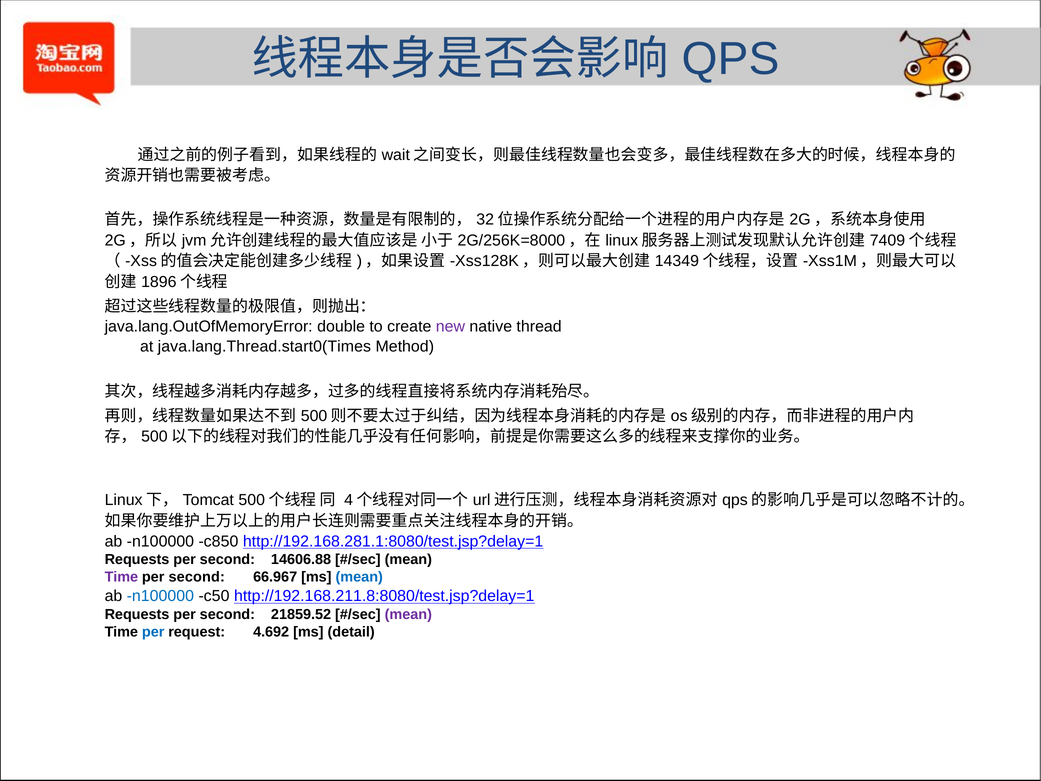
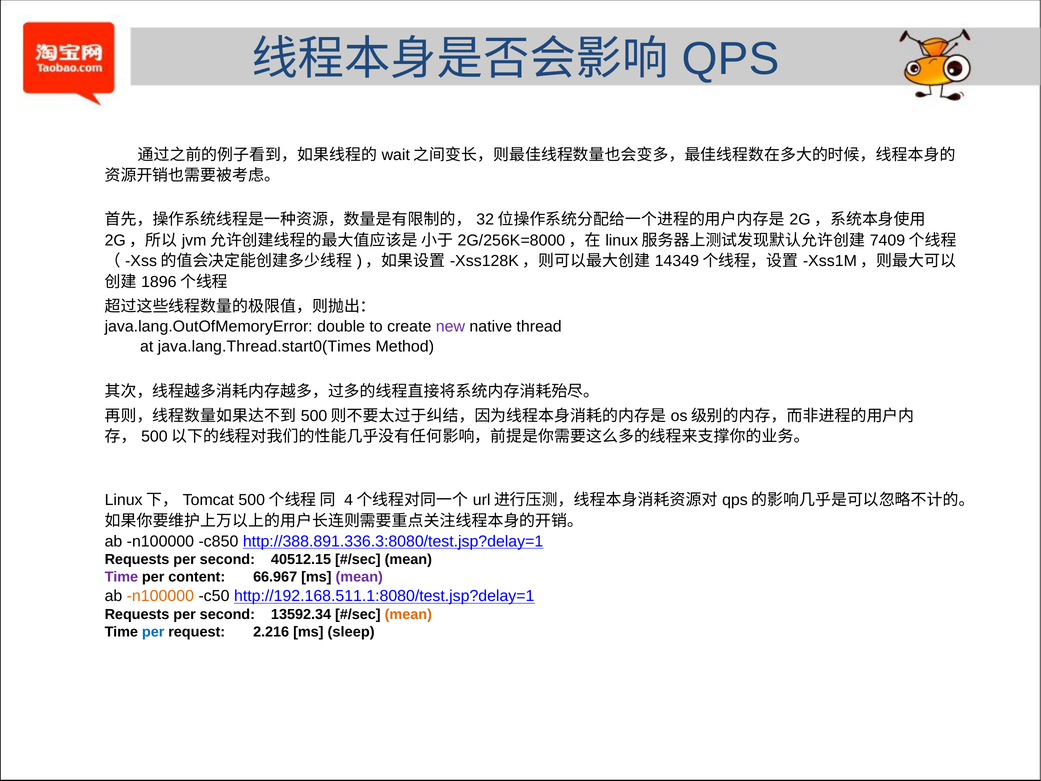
http://192.168.281.1:8080/test.jsp?delay=1: http://192.168.281.1:8080/test.jsp?delay=1 -> http://388.891.336.3:8080/test.jsp?delay=1
14606.88: 14606.88 -> 40512.15
second at (197, 577): second -> content
mean at (359, 577) colour: blue -> purple
n100000 at (160, 596) colour: blue -> orange
http://192.168.211.8:8080/test.jsp?delay=1: http://192.168.211.8:8080/test.jsp?delay=1 -> http://192.168.511.1:8080/test.jsp?delay=1
21859.52: 21859.52 -> 13592.34
mean at (408, 614) colour: purple -> orange
4.692: 4.692 -> 2.216
detail: detail -> sleep
